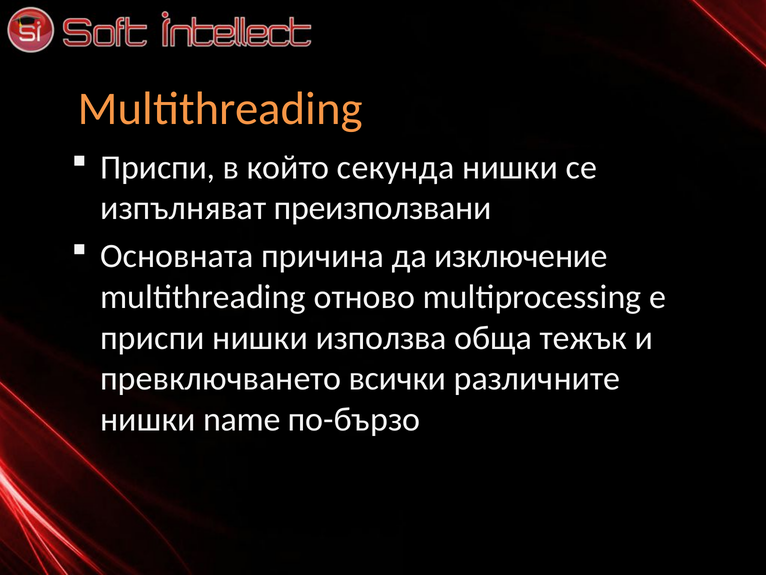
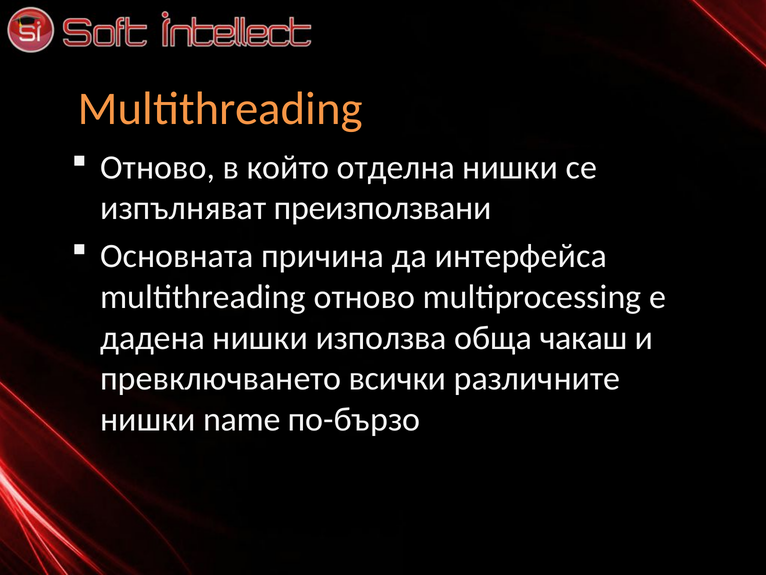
Приспи at (158, 167): Приспи -> Отново
секунда: секунда -> отделна
изключение: изключение -> интерфейса
приспи at (152, 338): приспи -> даденa
тежък: тежък -> чакаш
